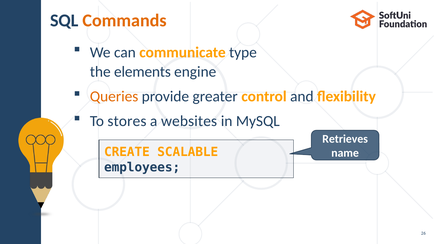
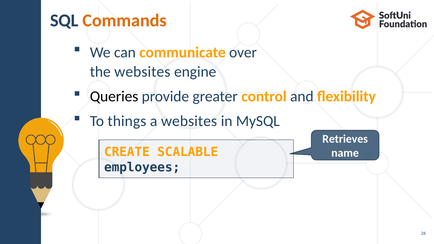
type: type -> over
the elements: elements -> websites
Queries colour: orange -> black
stores: stores -> things
